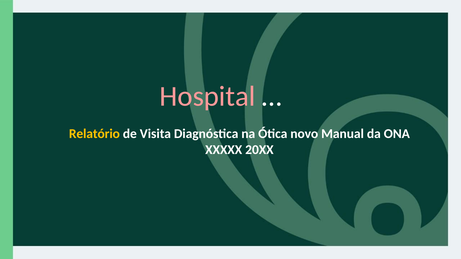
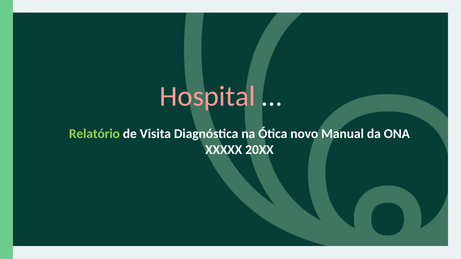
Relatório colour: yellow -> light green
